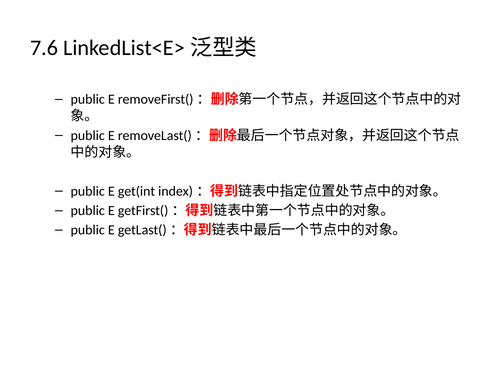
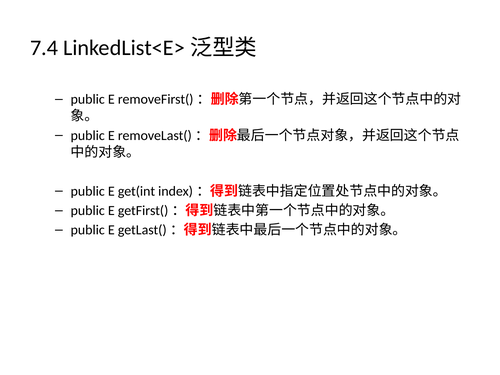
7.6: 7.6 -> 7.4
